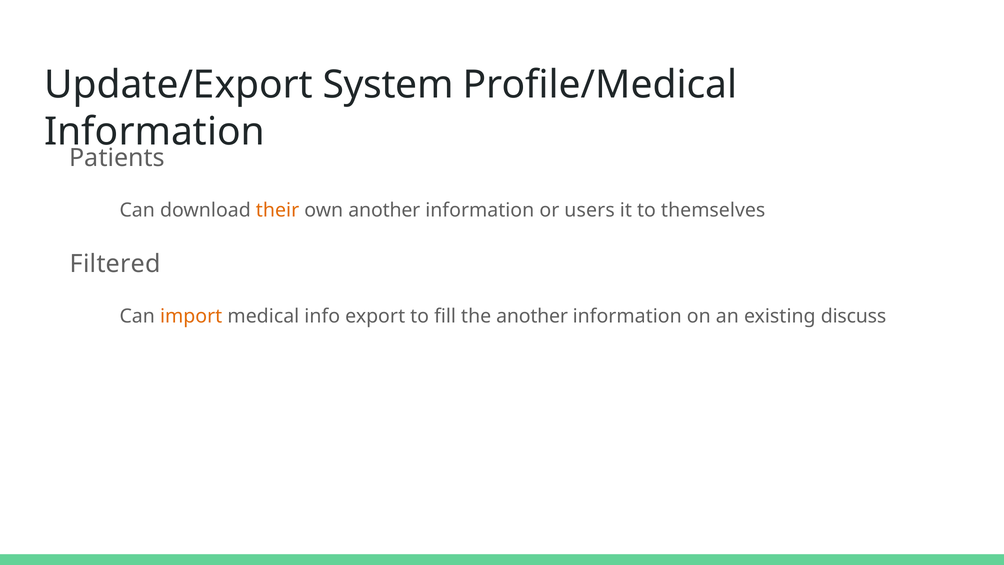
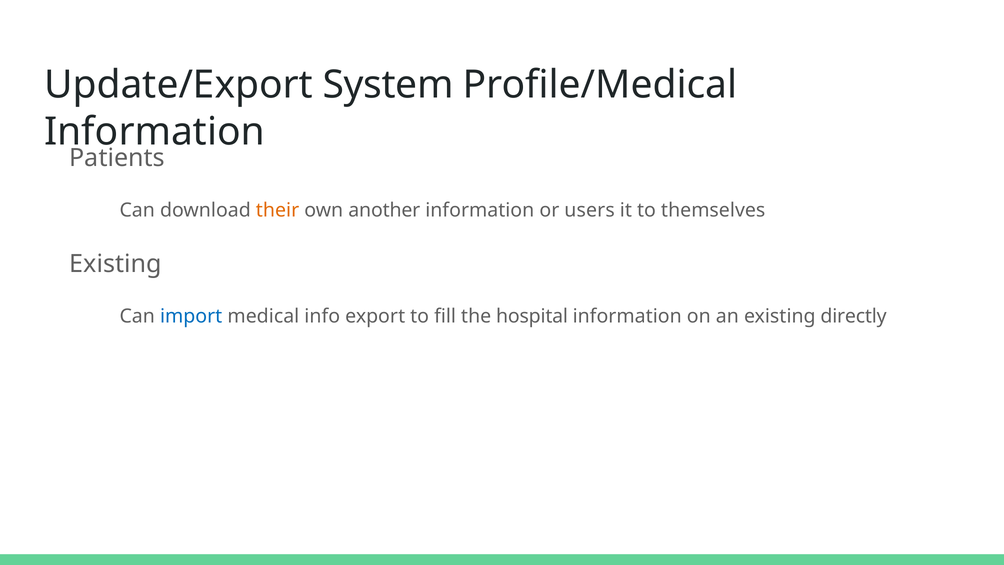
Filtered at (115, 264): Filtered -> Existing
import colour: orange -> blue
the another: another -> hospital
discuss: discuss -> directly
